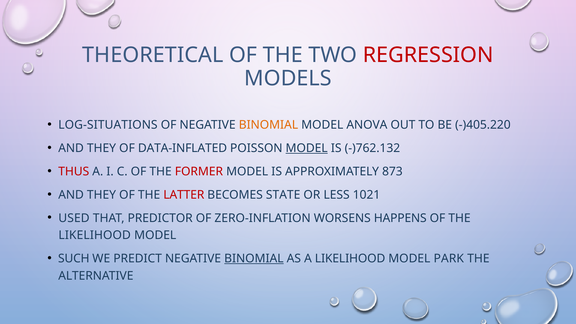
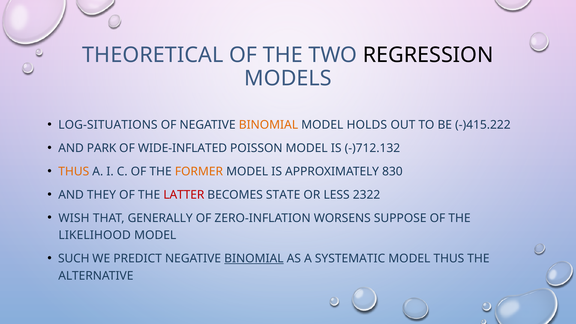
REGRESSION colour: red -> black
ANOVA: ANOVA -> HOLDS
-)405.220: -)405.220 -> -)415.222
THEY at (101, 148): THEY -> PARK
DATA-INFLATED: DATA-INFLATED -> WIDE-INFLATED
MODEL at (307, 148) underline: present -> none
-)762.132: -)762.132 -> -)712.132
THUS at (74, 171) colour: red -> orange
FORMER colour: red -> orange
873: 873 -> 830
1021: 1021 -> 2322
USED: USED -> WISH
PREDICTOR: PREDICTOR -> GENERALLY
HAPPENS: HAPPENS -> SUPPOSE
A LIKELIHOOD: LIKELIHOOD -> SYSTEMATIC
MODEL PARK: PARK -> THUS
